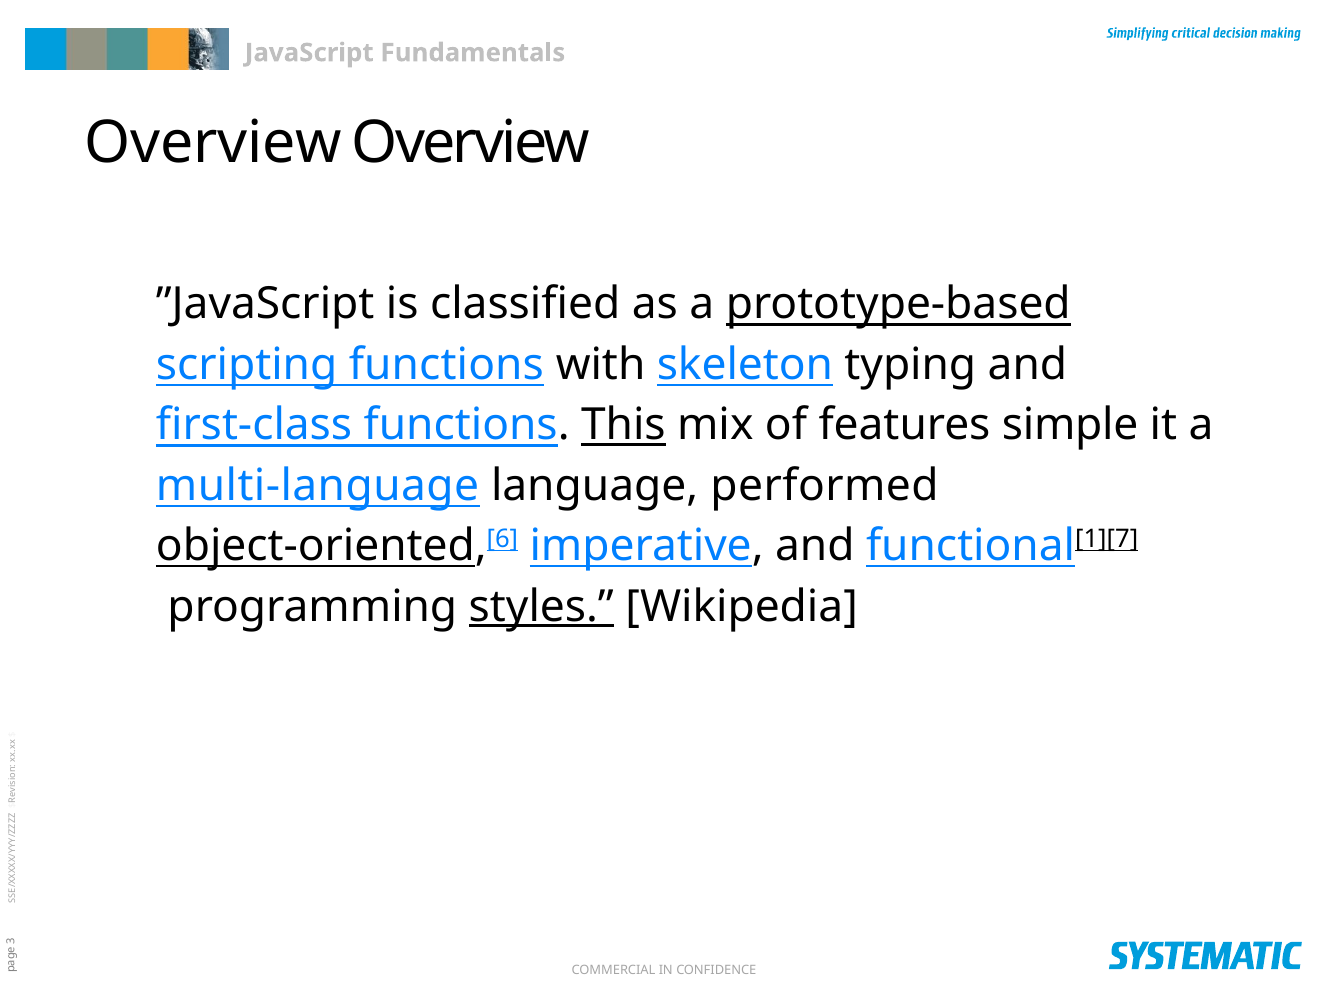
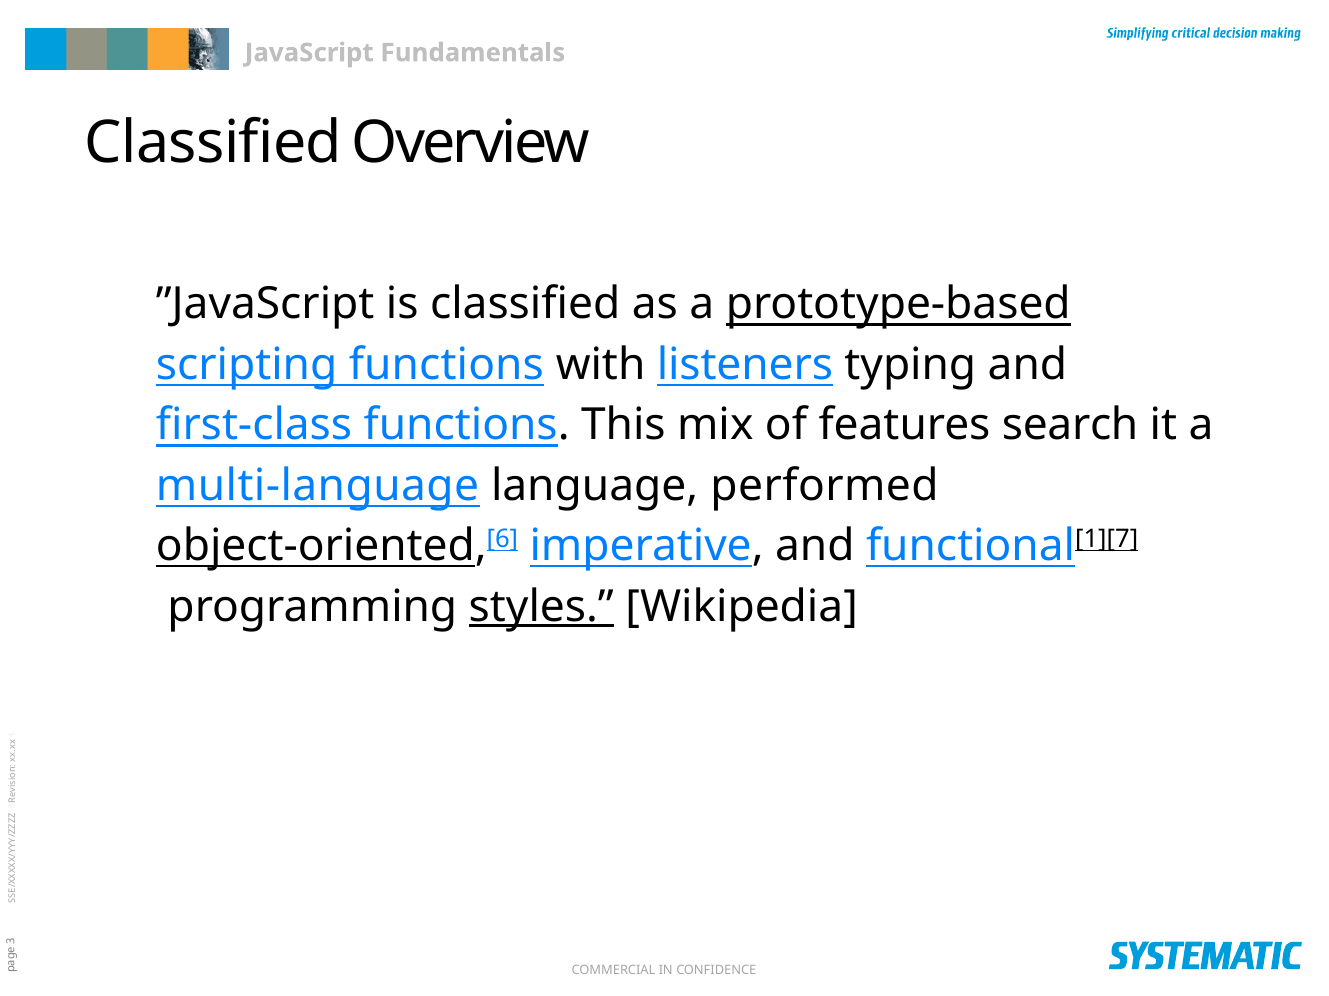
Overview at (213, 143): Overview -> Classified
skeleton: skeleton -> listeners
This underline: present -> none
simple: simple -> search
